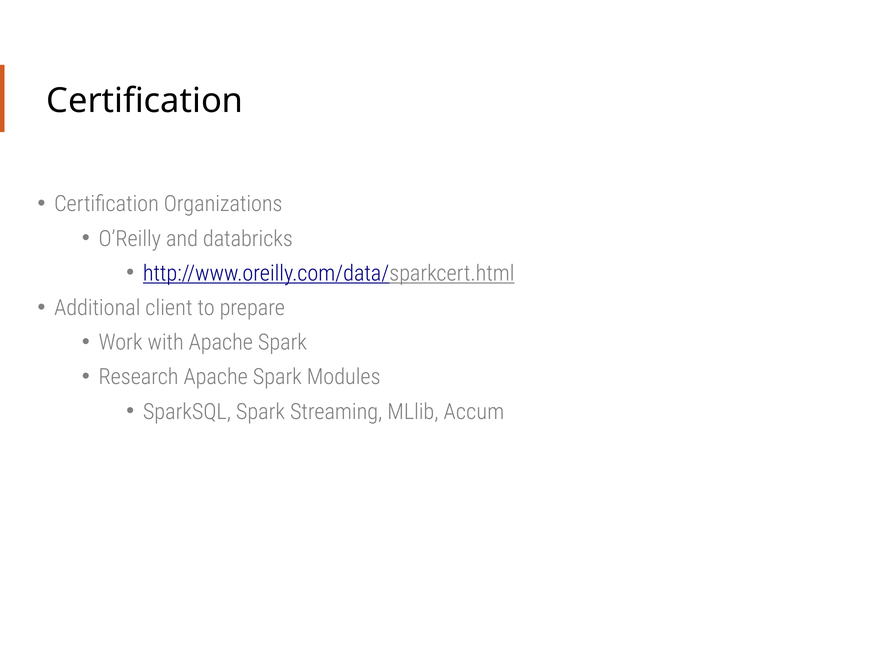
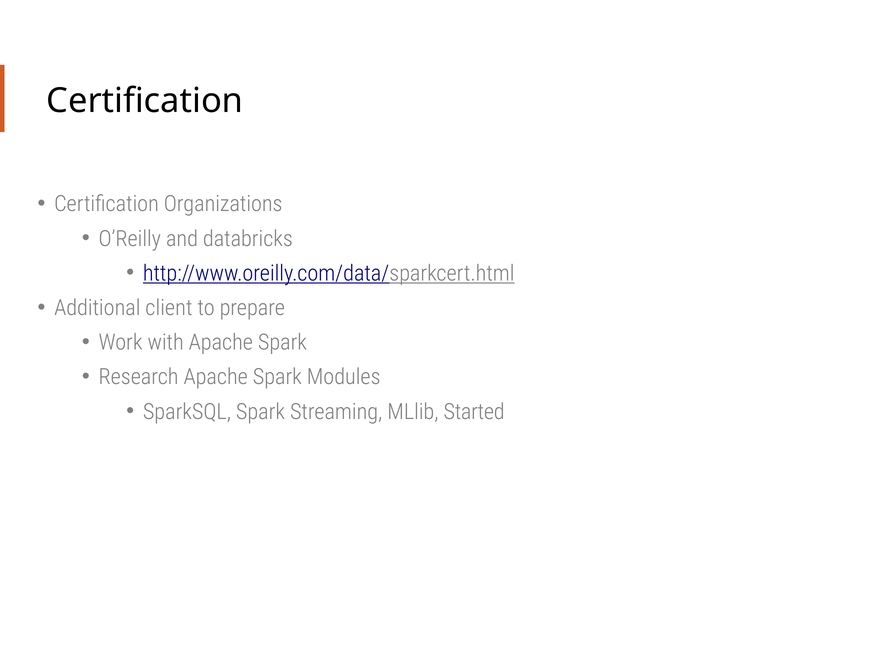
Accum: Accum -> Started
